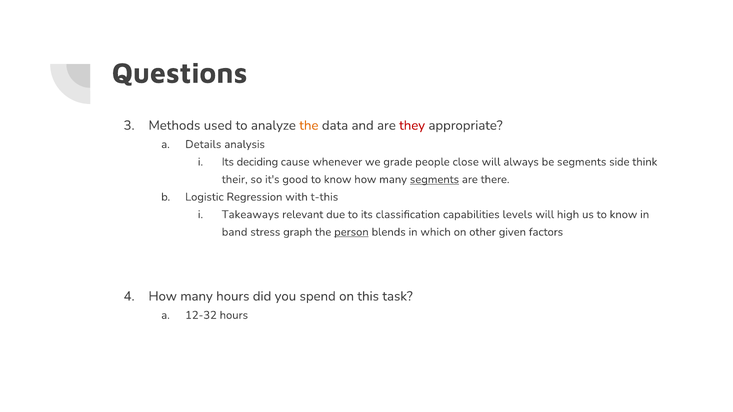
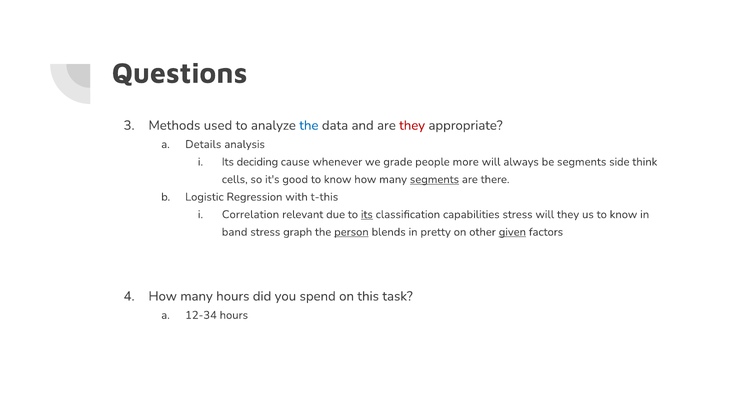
the at (309, 125) colour: orange -> blue
close: close -> more
their: their -> cells
Takeaways: Takeaways -> Correlation
its at (367, 215) underline: none -> present
capabilities levels: levels -> stress
will high: high -> they
which: which -> pretty
given underline: none -> present
12-32: 12-32 -> 12-34
